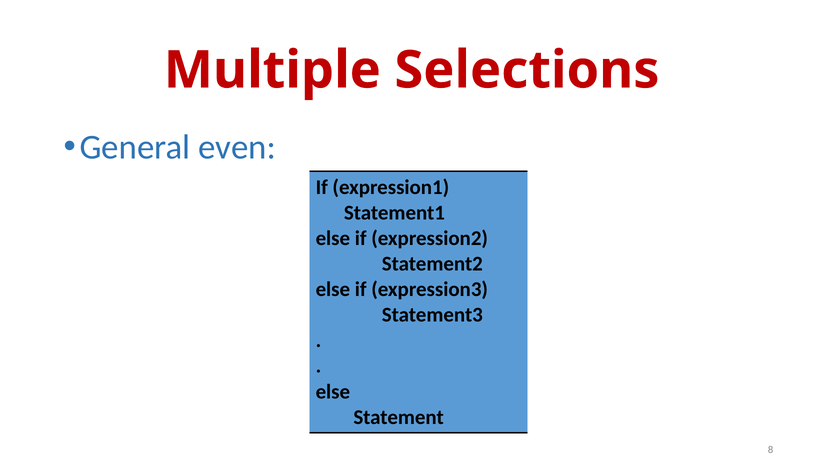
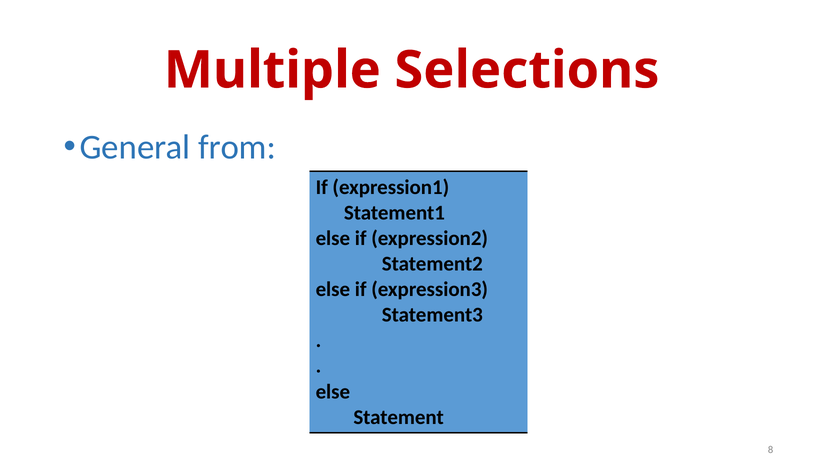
even: even -> from
